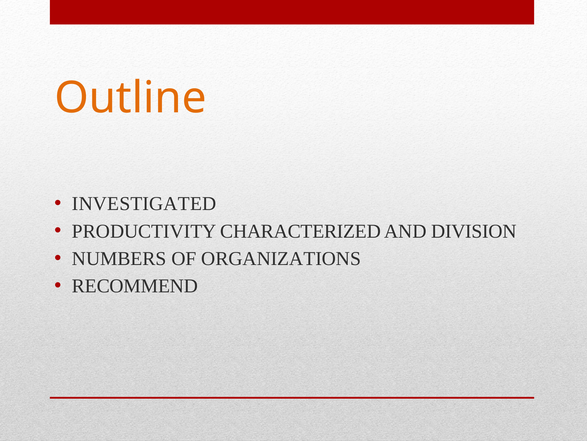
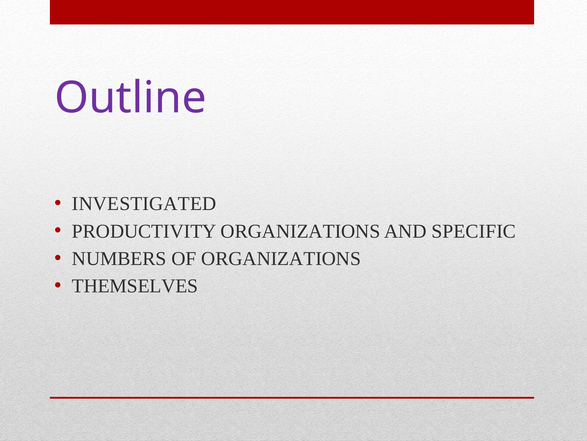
Outline colour: orange -> purple
PRODUCTIVITY CHARACTERIZED: CHARACTERIZED -> ORGANIZATIONS
DIVISION: DIVISION -> SPECIFIC
RECOMMEND: RECOMMEND -> THEMSELVES
